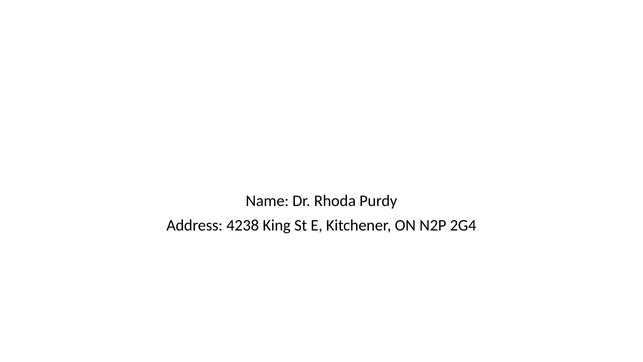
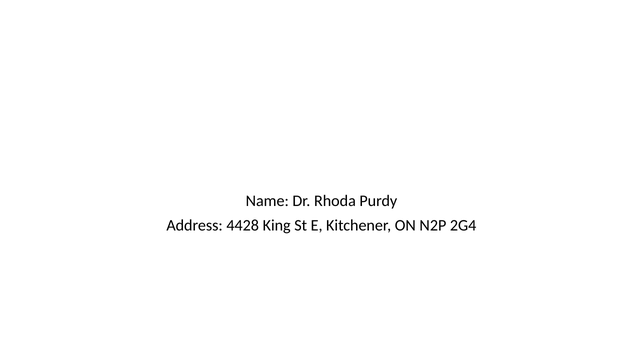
4238: 4238 -> 4428
